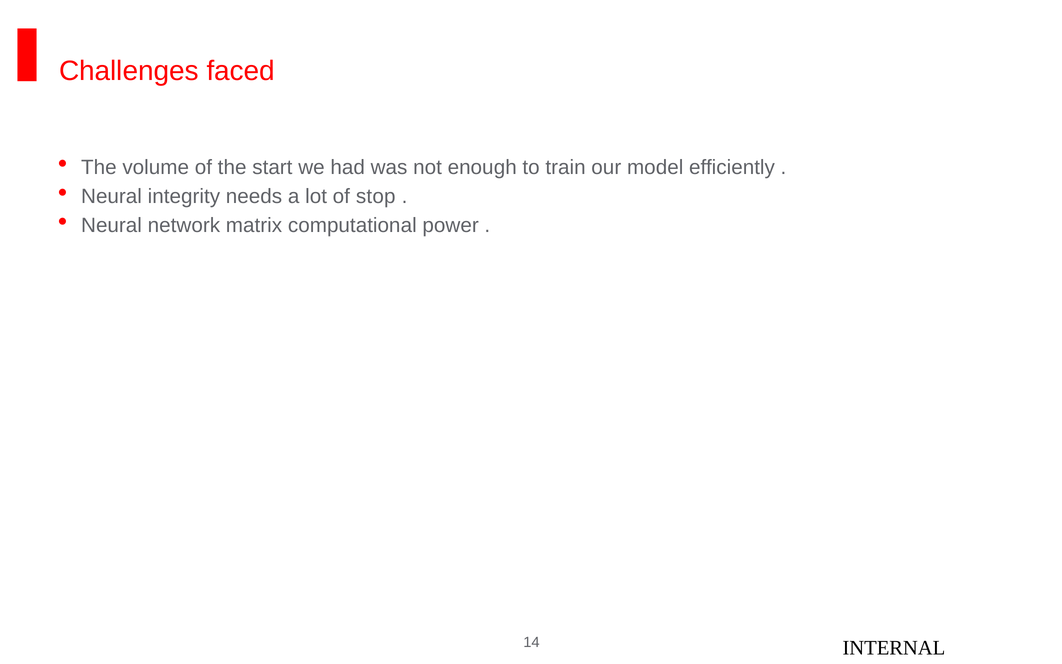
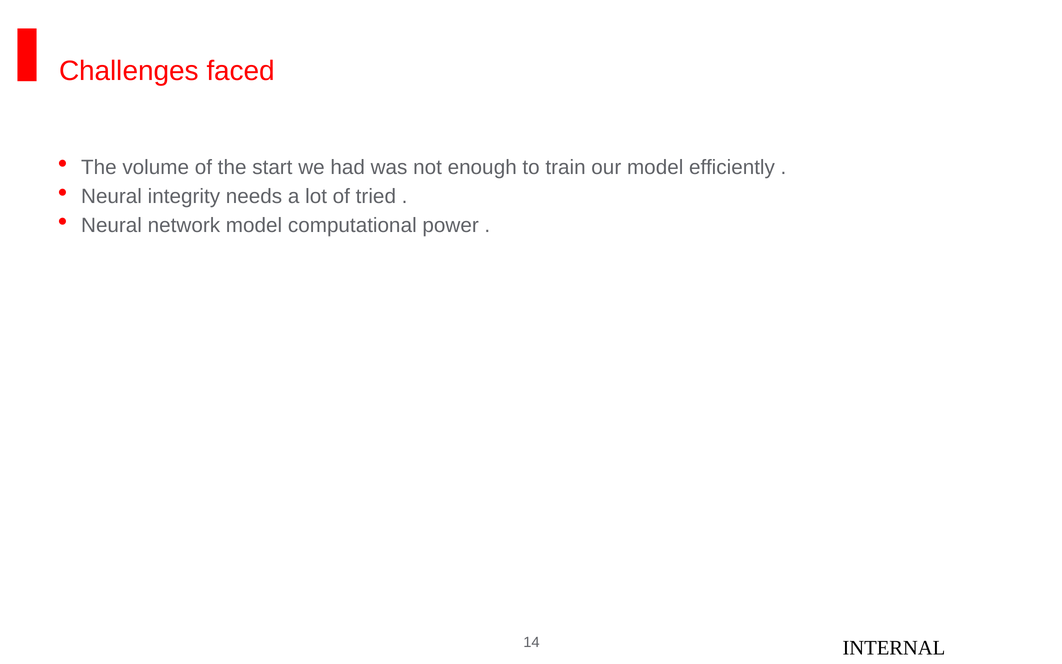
stop: stop -> tried
network matrix: matrix -> model
